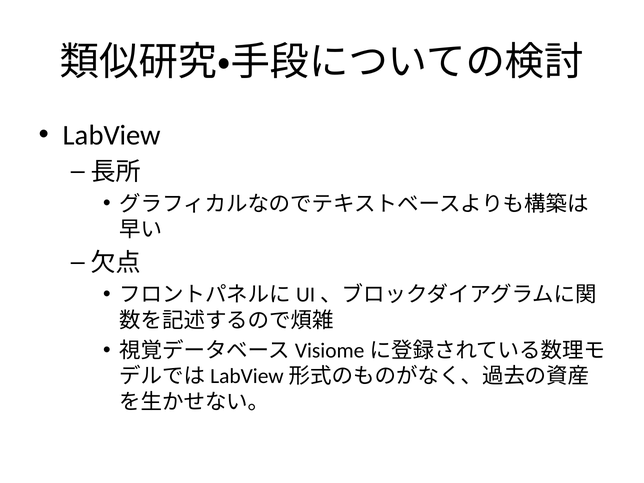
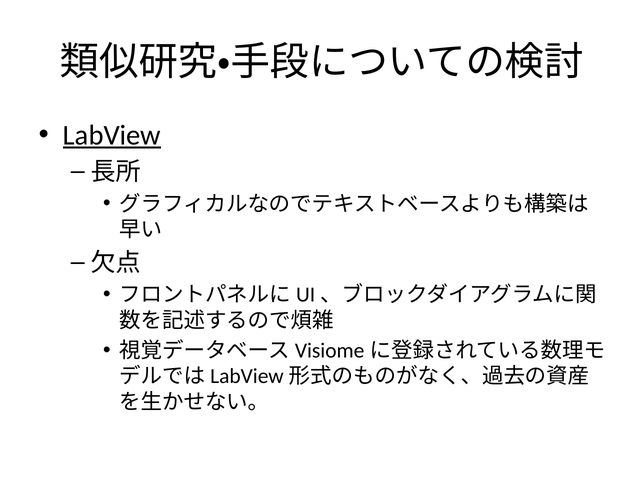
LabView underline: none -> present
